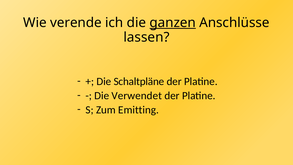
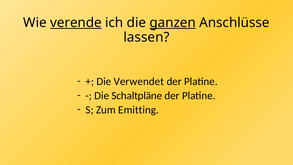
verende underline: none -> present
Schaltpläne: Schaltpläne -> Verwendet
Verwendet: Verwendet -> Schaltpläne
